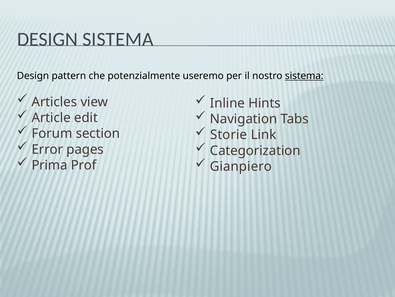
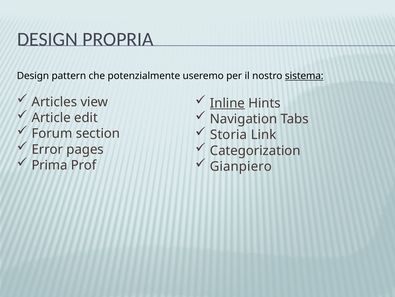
DESIGN SISTEMA: SISTEMA -> PROPRIA
Inline underline: none -> present
Storie: Storie -> Storia
